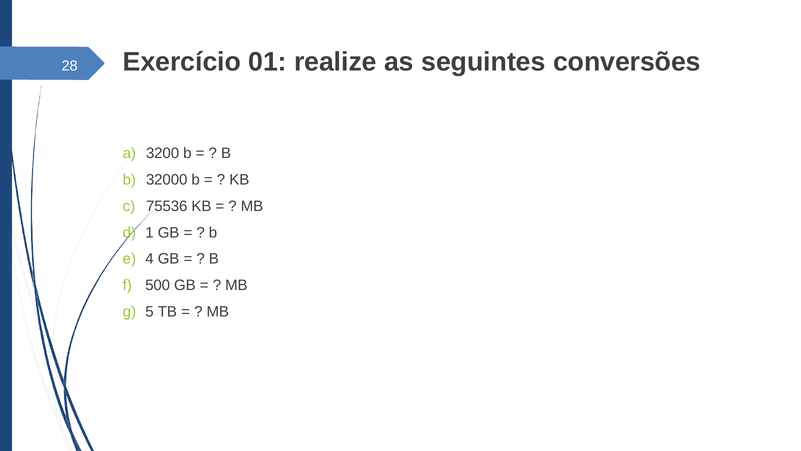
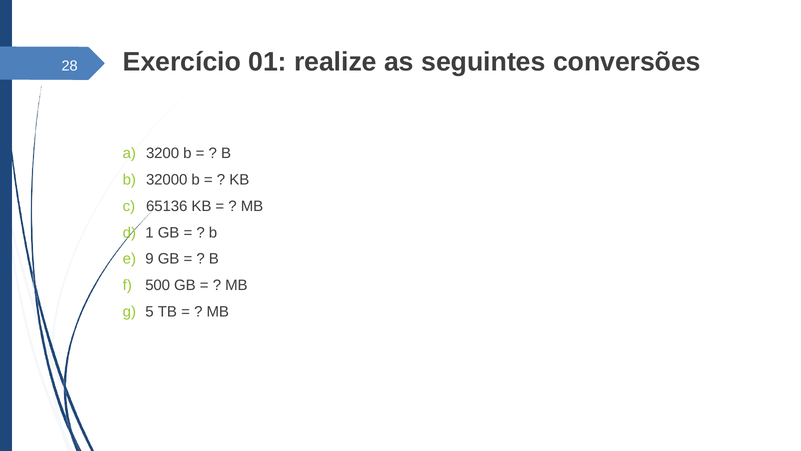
75536: 75536 -> 65136
4: 4 -> 9
